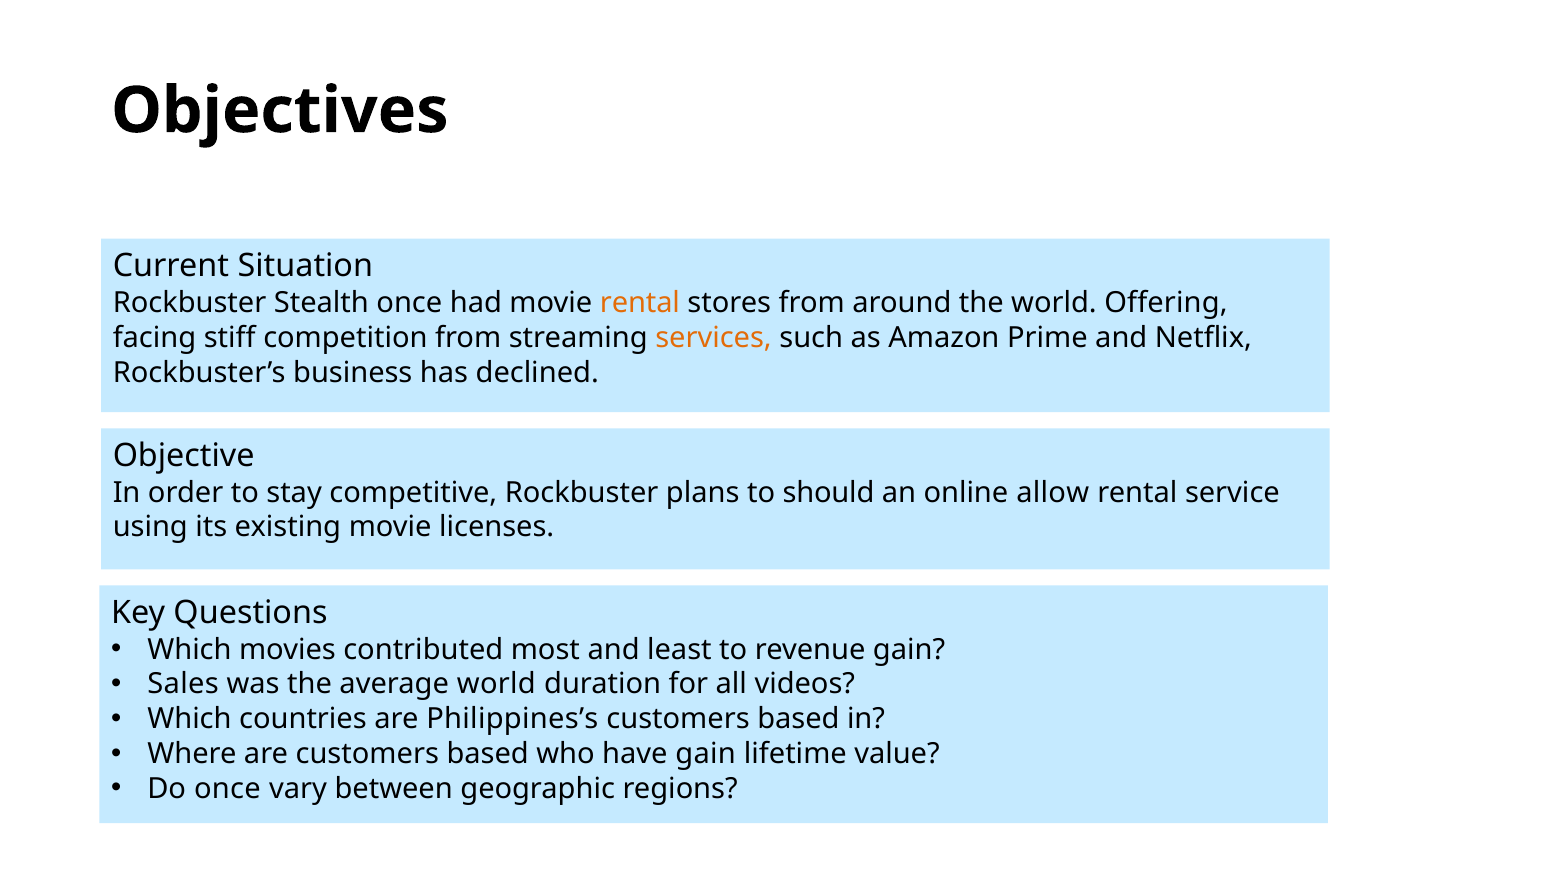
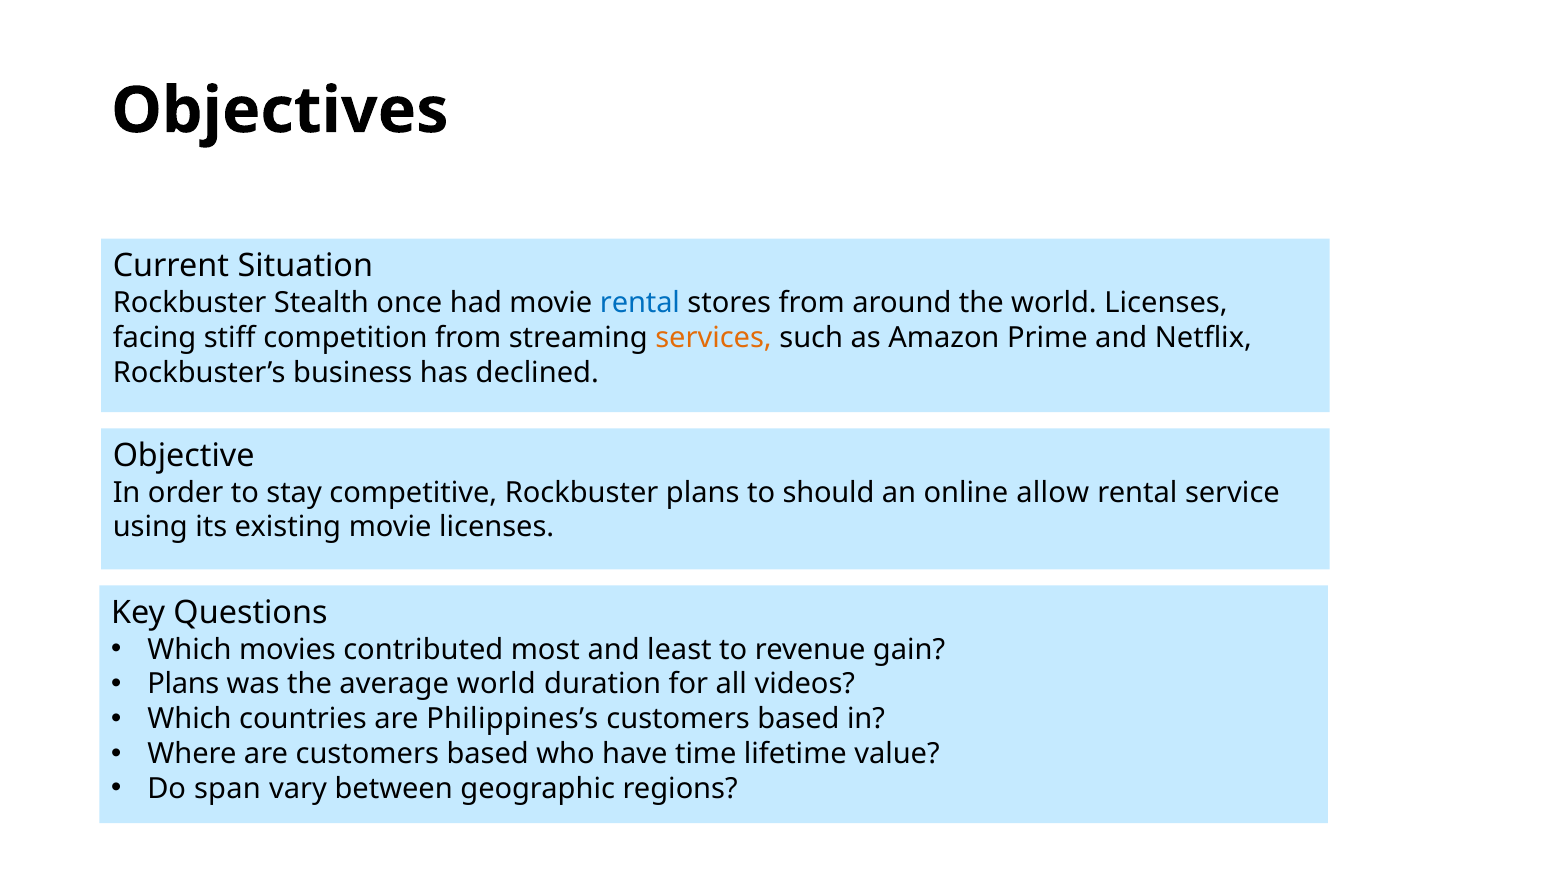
rental at (640, 303) colour: orange -> blue
world Offering: Offering -> Licenses
Sales at (183, 684): Sales -> Plans
have gain: gain -> time
Do once: once -> span
